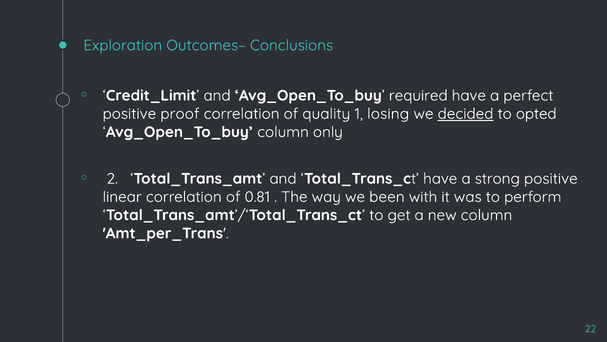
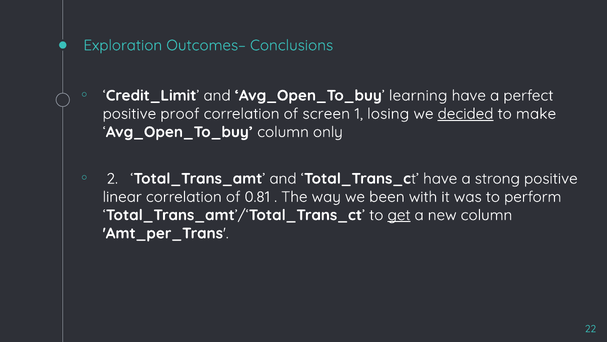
required: required -> learning
quality: quality -> screen
opted: opted -> make
get underline: none -> present
